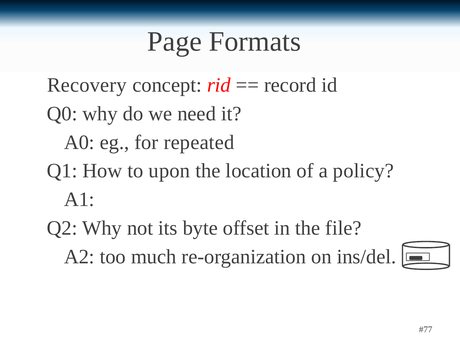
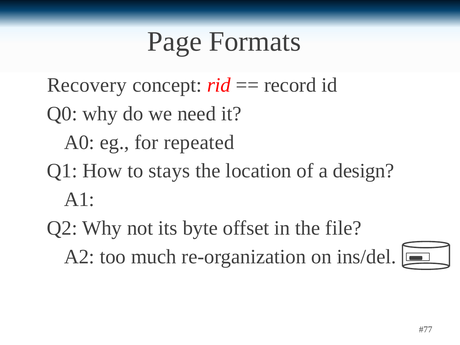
upon: upon -> stays
policy: policy -> design
